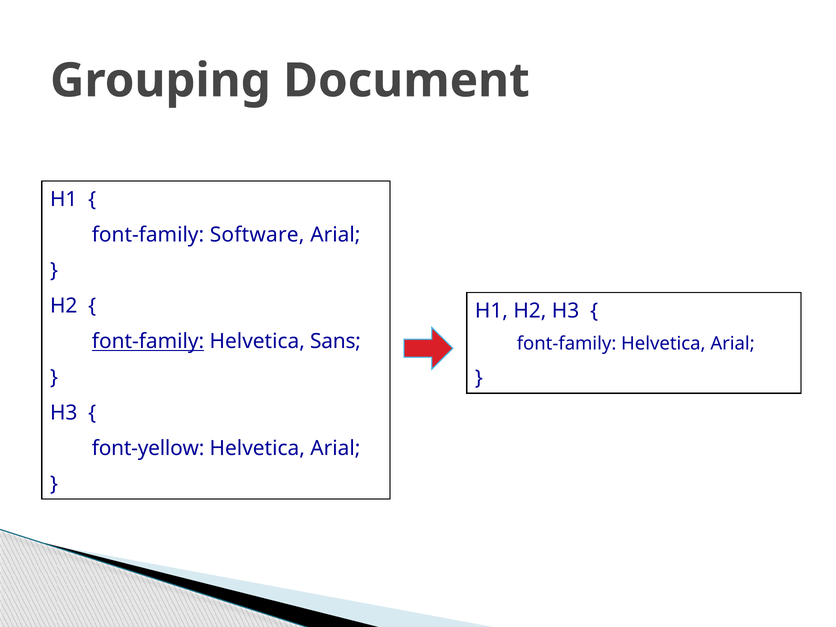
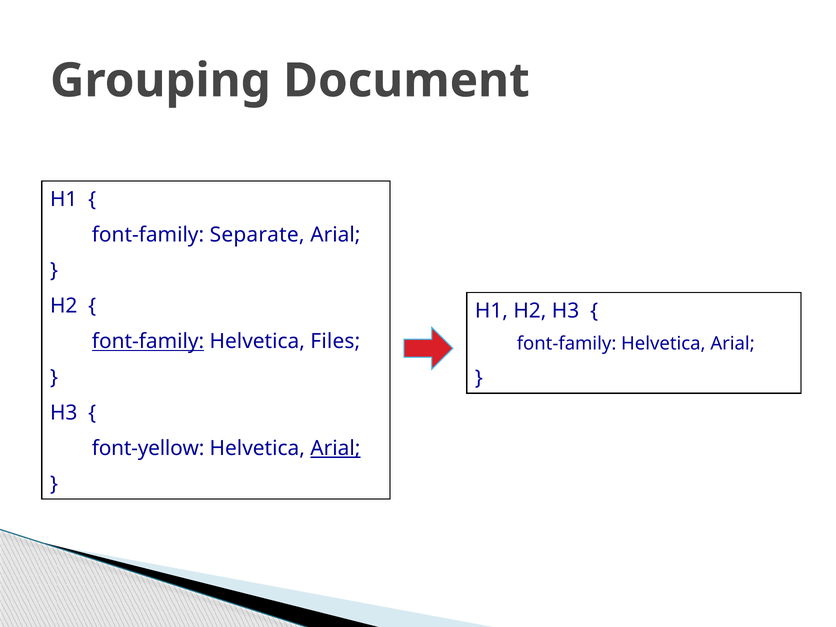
Software: Software -> Separate
Sans: Sans -> Files
Arial at (335, 448) underline: none -> present
